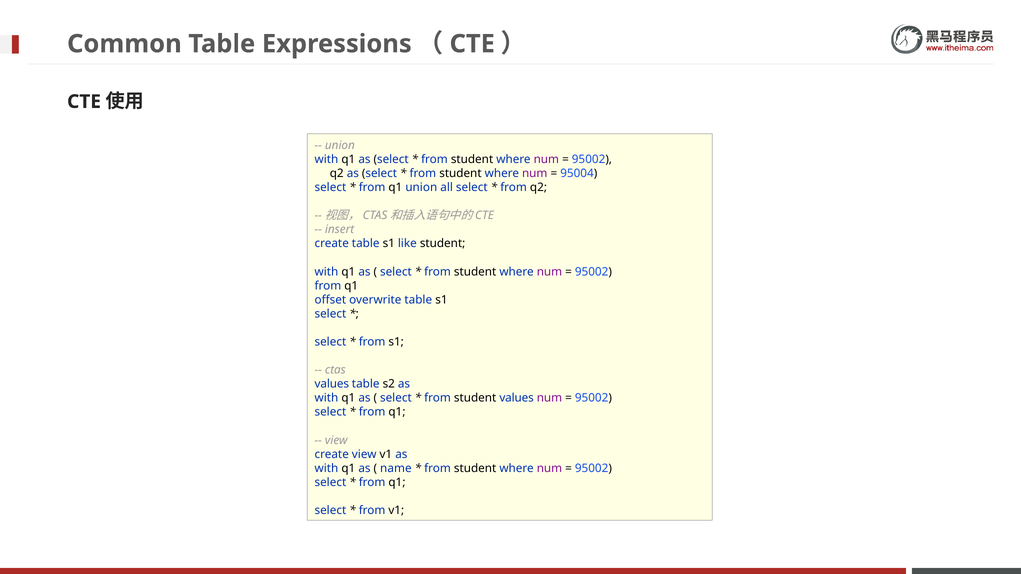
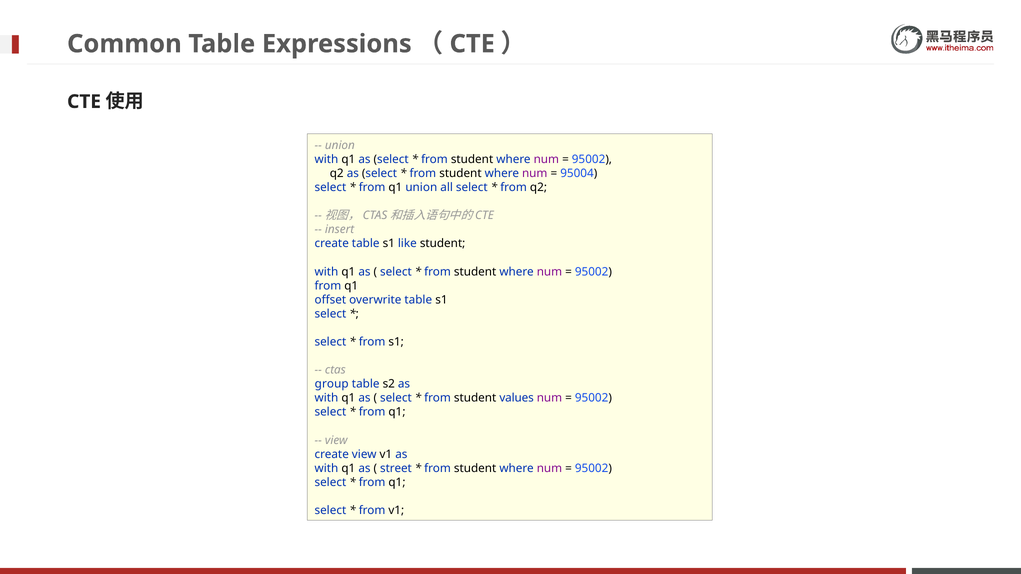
values at (332, 384): values -> group
name: name -> street
